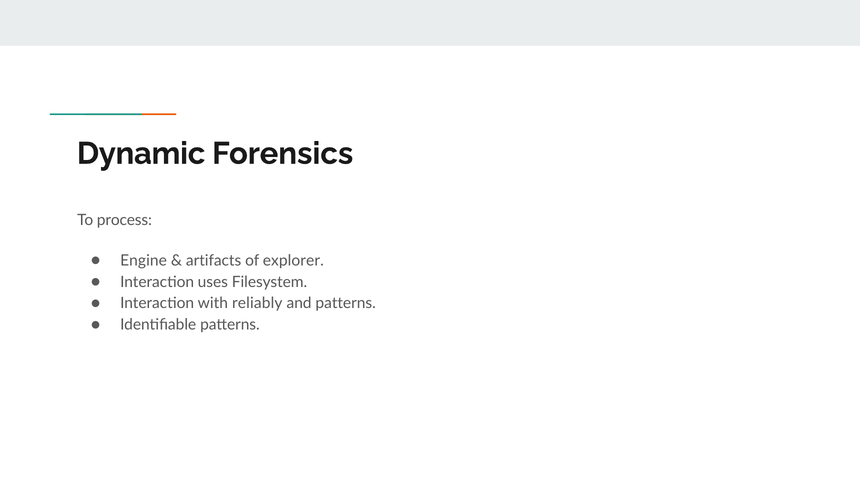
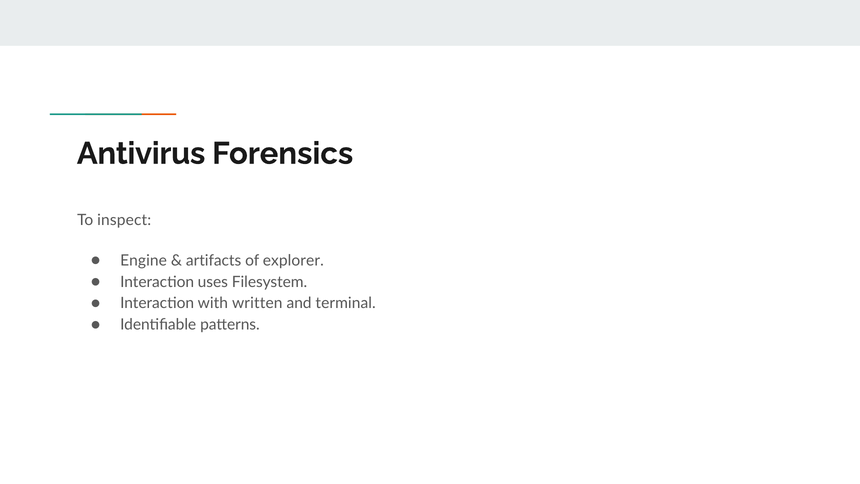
Dynamic: Dynamic -> Antivirus
process: process -> inspect
reliably: reliably -> written
and patterns: patterns -> terminal
